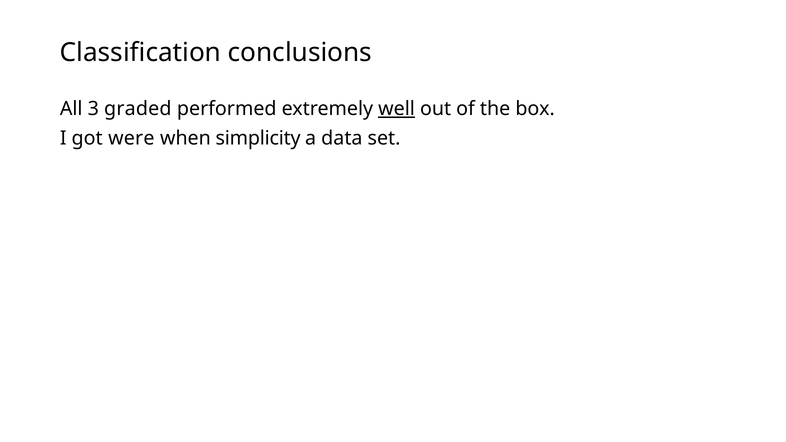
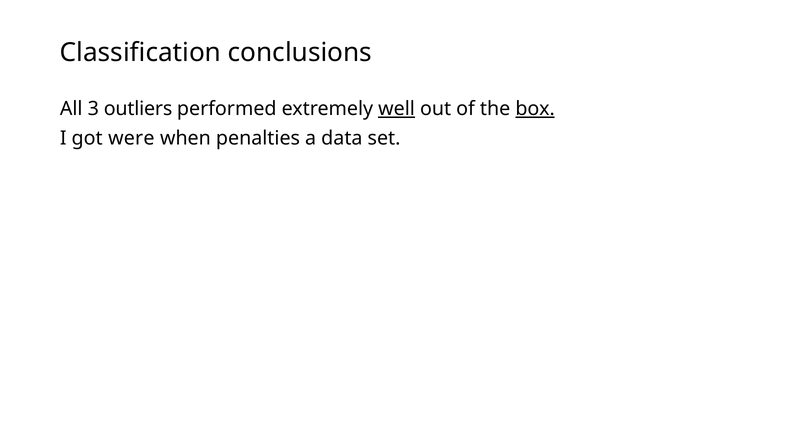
graded: graded -> outliers
box underline: none -> present
simplicity: simplicity -> penalties
